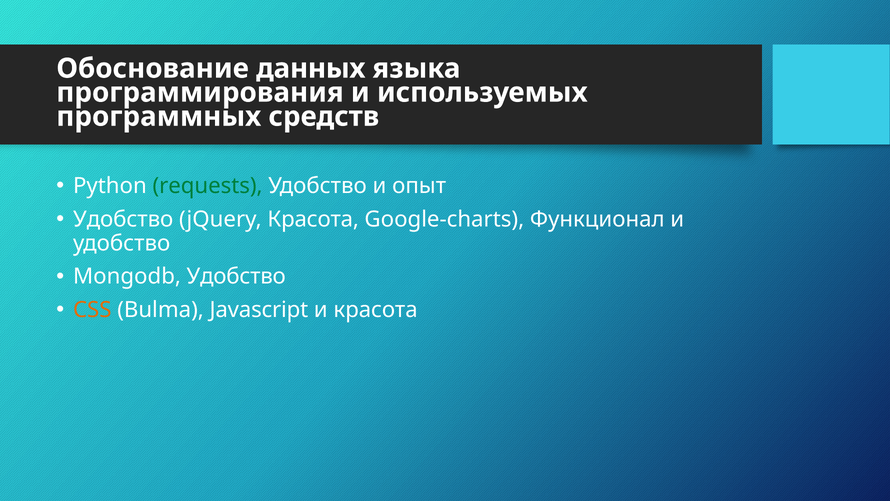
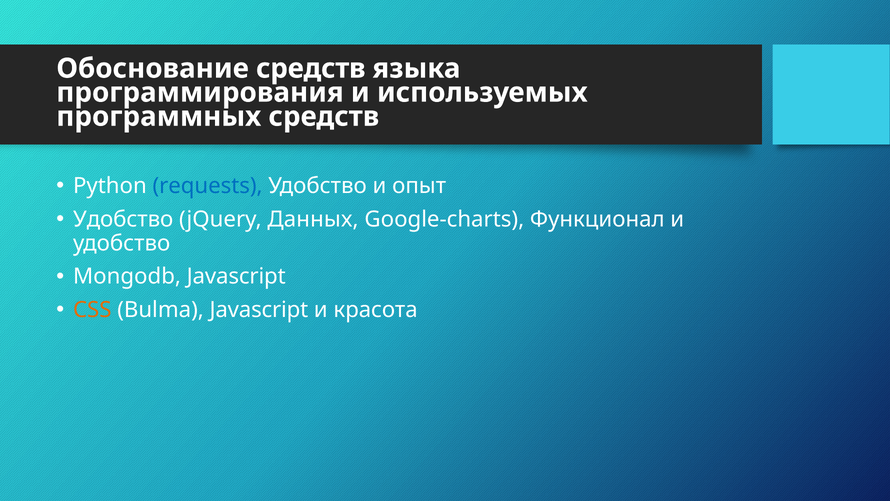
Обоснование данных: данных -> средств
requests colour: green -> blue
jQuery Красота: Красота -> Данных
Mongodb Удобство: Удобство -> Javascript
